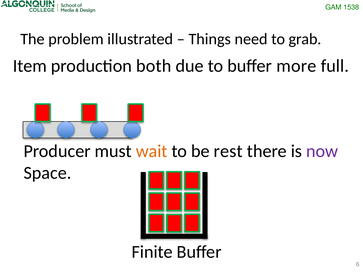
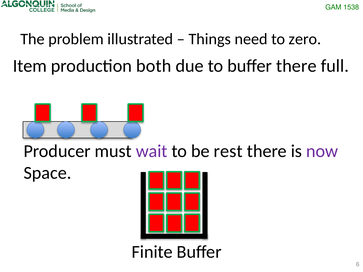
grab: grab -> zero
buffer more: more -> there
wait colour: orange -> purple
